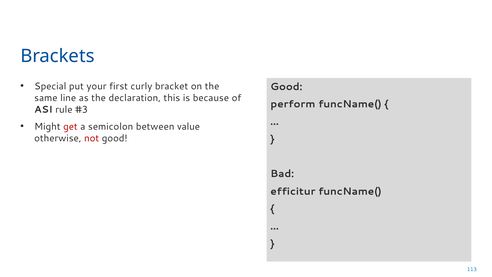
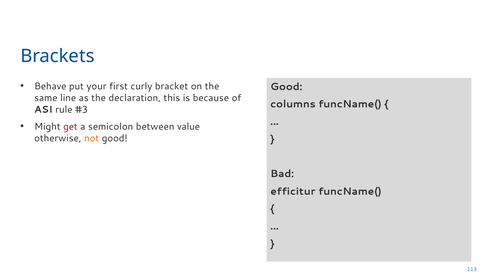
Special: Special -> Behave
perform: perform -> columns
not colour: red -> orange
